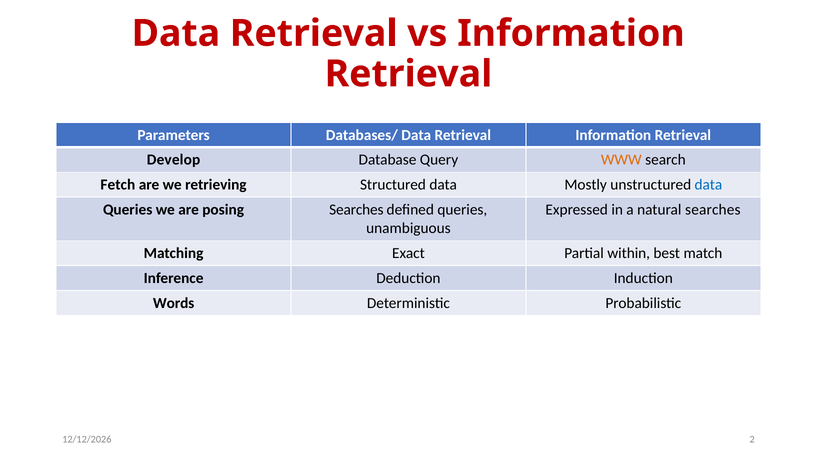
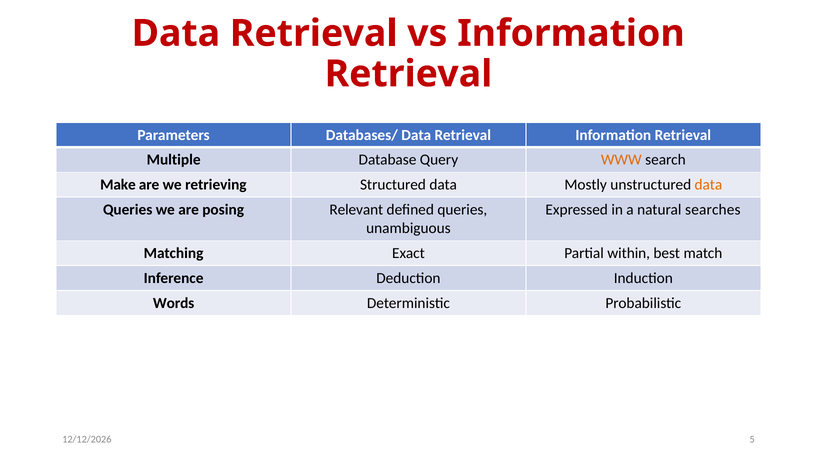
Develop: Develop -> Multiple
Fetch: Fetch -> Make
data at (708, 185) colour: blue -> orange
posing Searches: Searches -> Relevant
2: 2 -> 5
